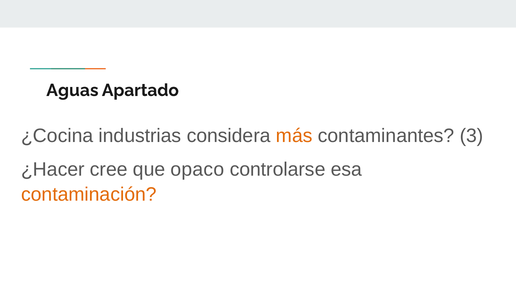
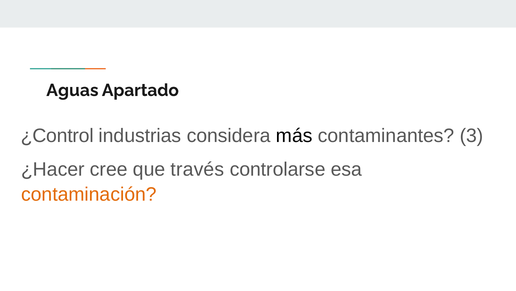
¿Cocina: ¿Cocina -> ¿Control
más colour: orange -> black
opaco: opaco -> través
